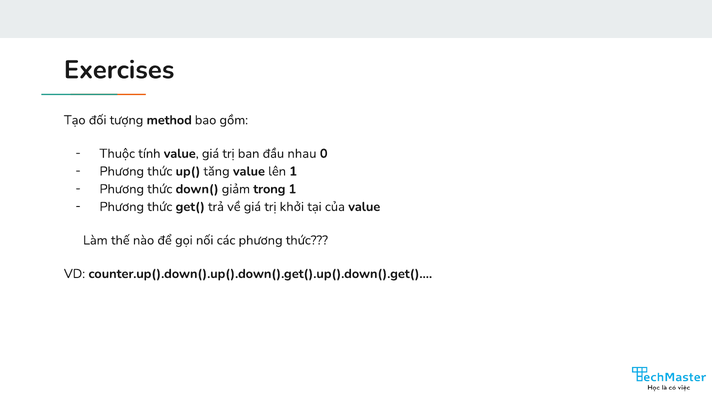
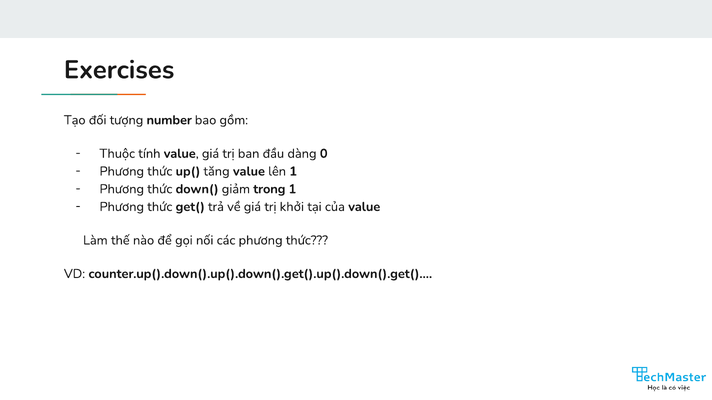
method: method -> number
nhau: nhau -> dàng
